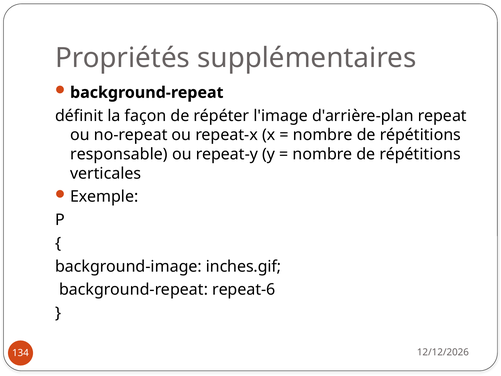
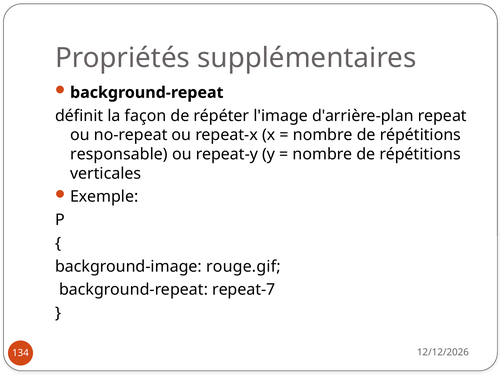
inches.gif: inches.gif -> rouge.gif
repeat-6: repeat-6 -> repeat-7
